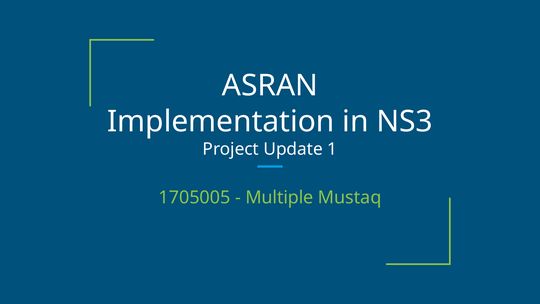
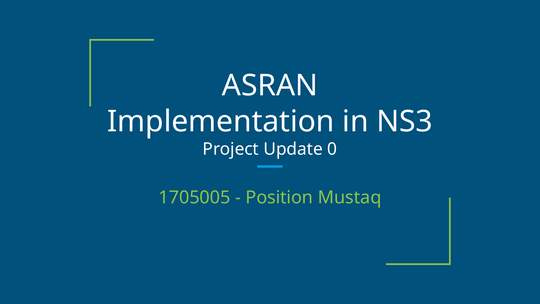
1: 1 -> 0
Multiple: Multiple -> Position
